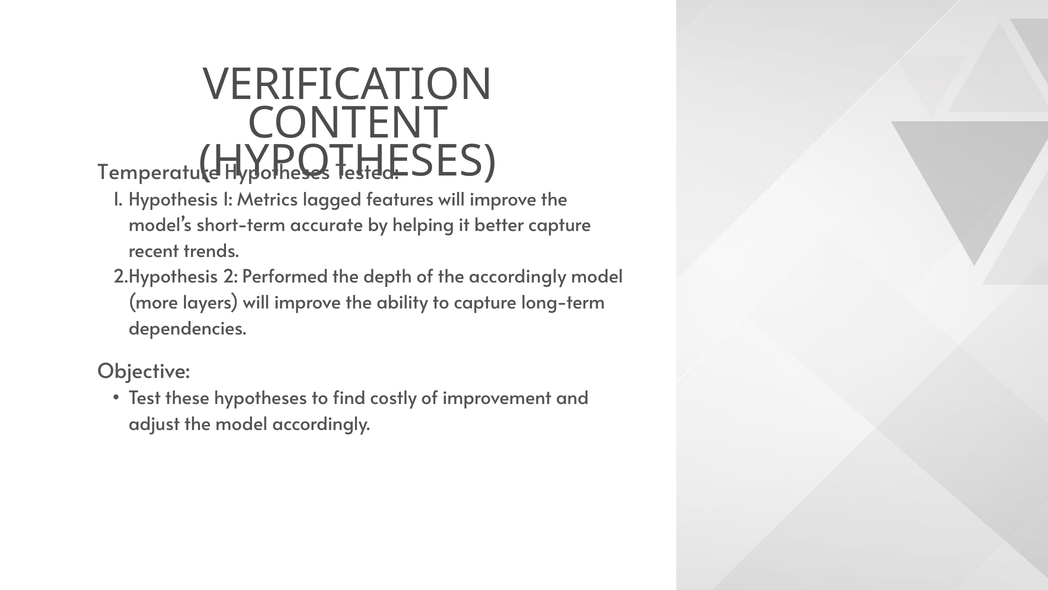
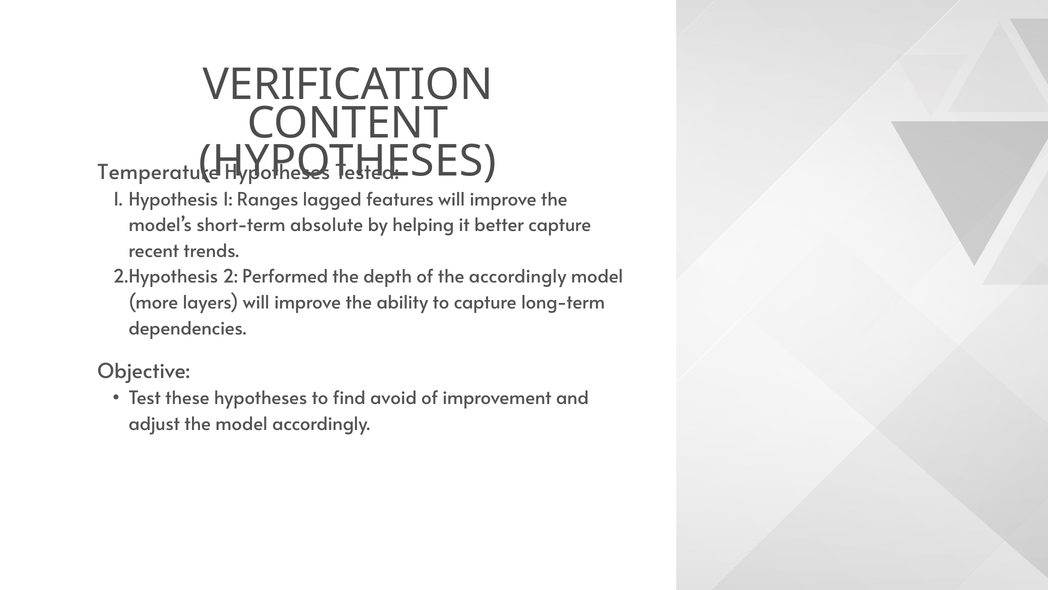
Metrics: Metrics -> Ranges
accurate: accurate -> absolute
costly: costly -> avoid
